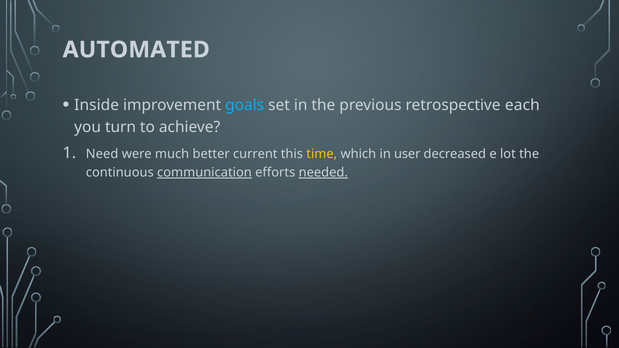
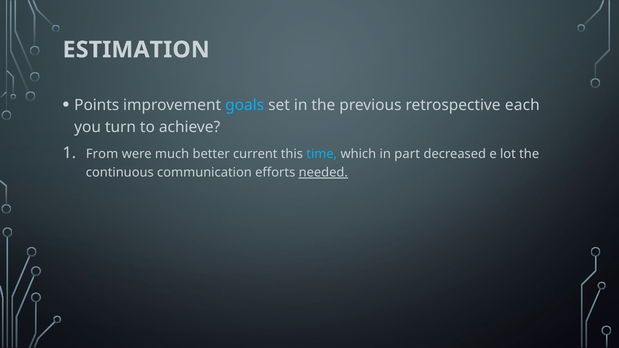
AUTOMATED: AUTOMATED -> ESTIMATION
Inside: Inside -> Points
Need: Need -> From
time colour: yellow -> light blue
user: user -> part
communication underline: present -> none
